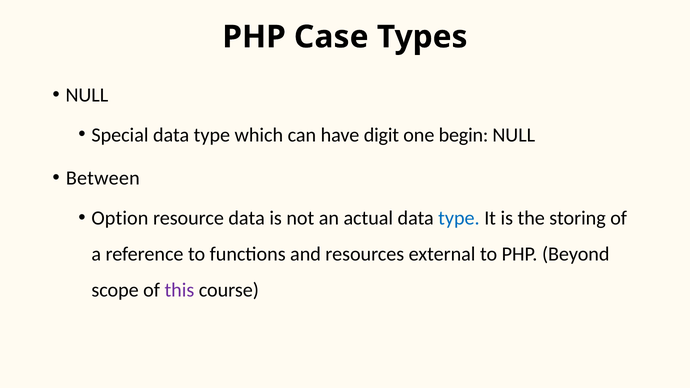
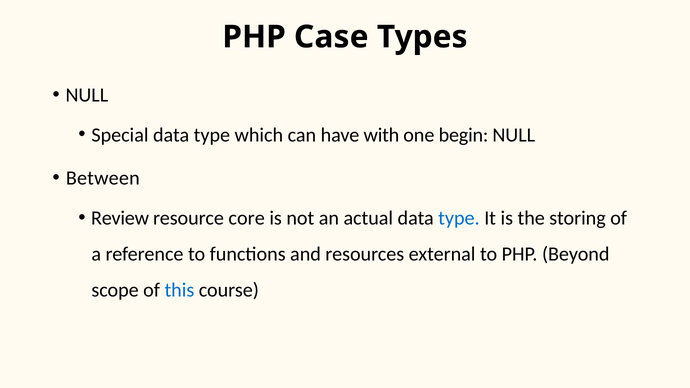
digit: digit -> with
Option: Option -> Review
resource data: data -> core
this colour: purple -> blue
